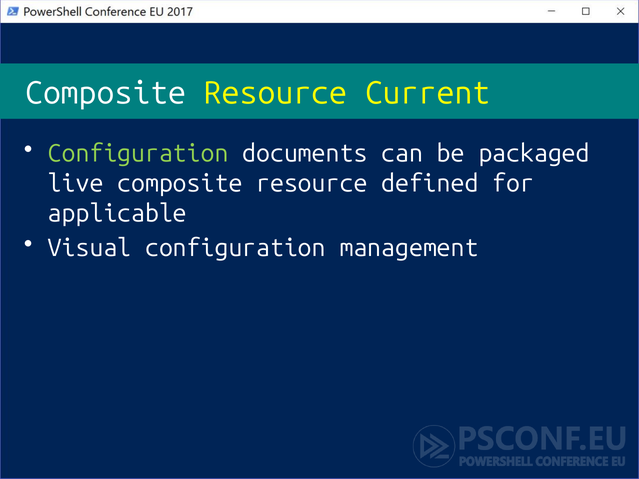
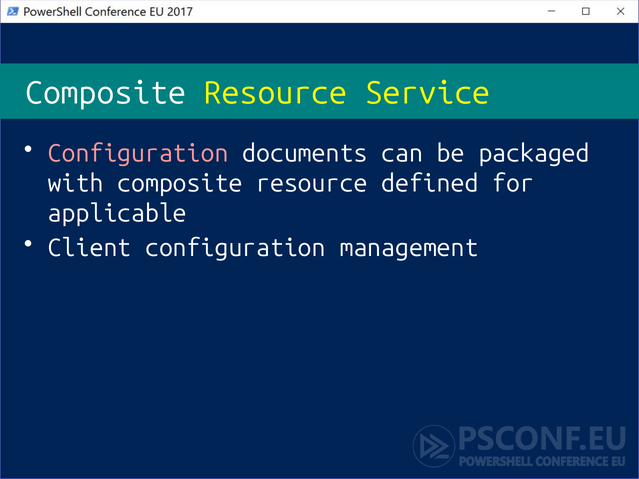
Current: Current -> Service
Configuration at (138, 154) colour: light green -> pink
live: live -> with
Visual: Visual -> Client
